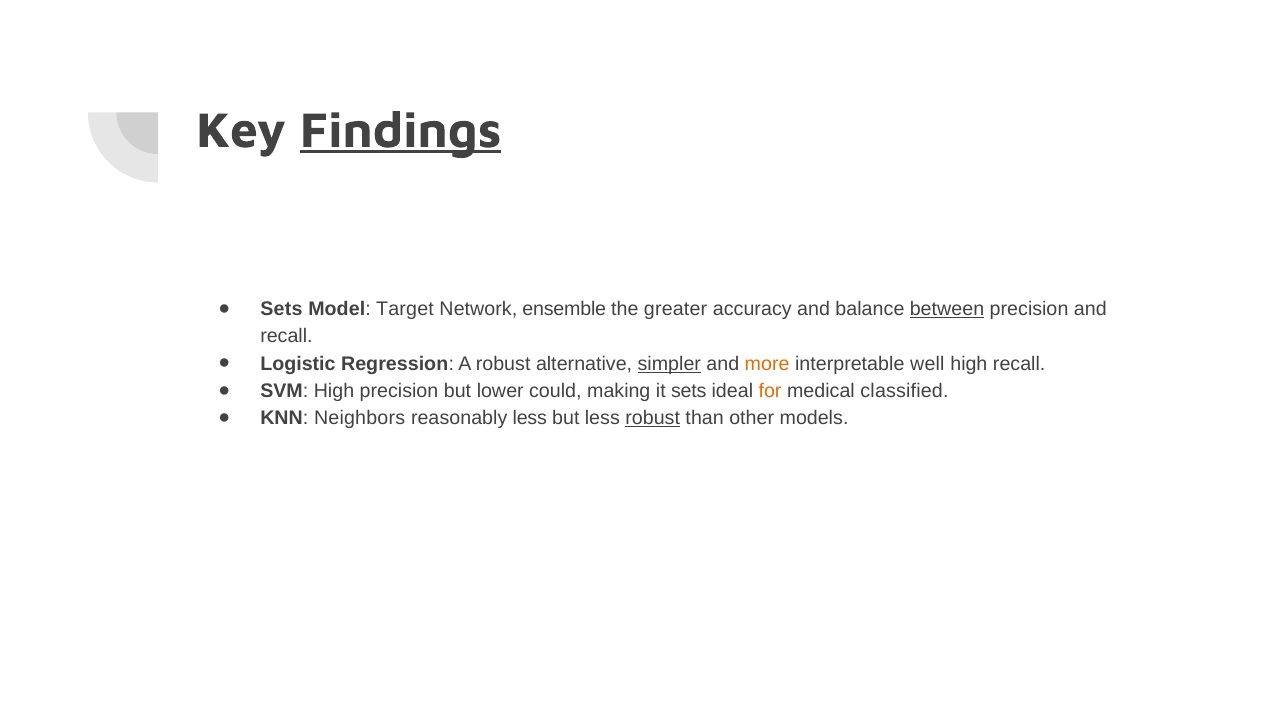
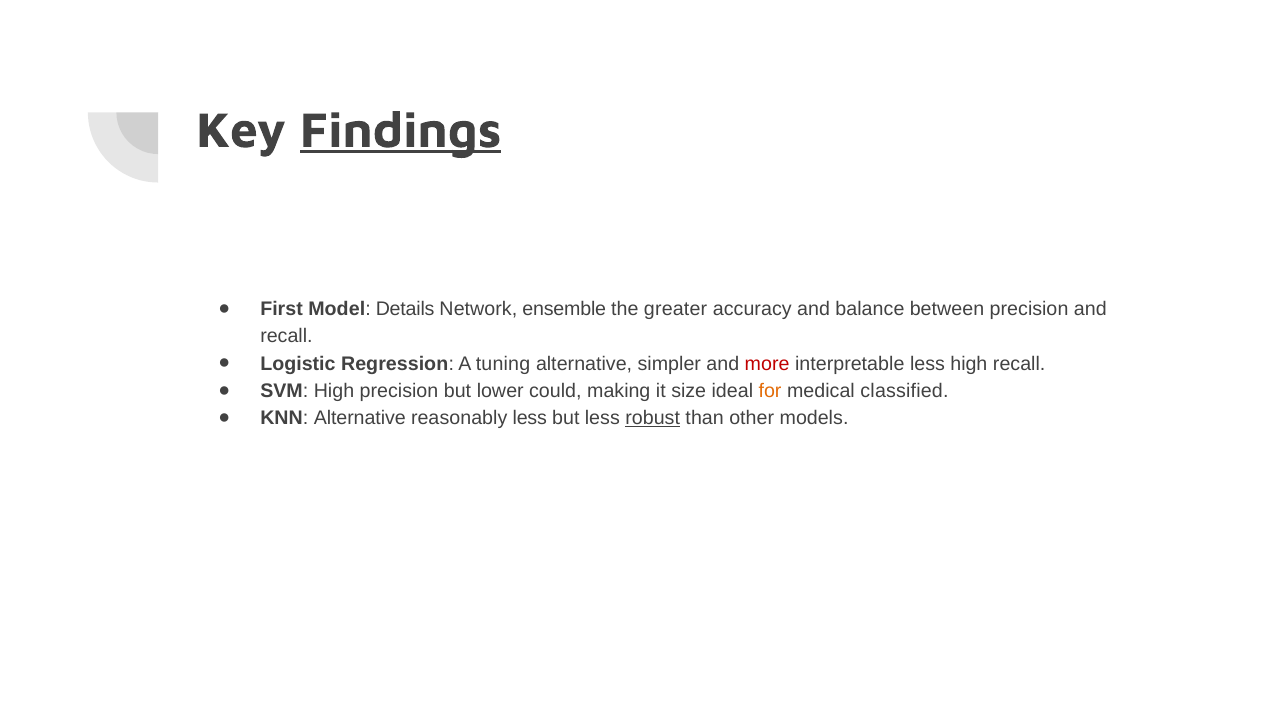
Sets at (281, 309): Sets -> First
Target: Target -> Details
between underline: present -> none
A robust: robust -> tuning
simpler underline: present -> none
more colour: orange -> red
interpretable well: well -> less
it sets: sets -> size
KNN Neighbors: Neighbors -> Alternative
